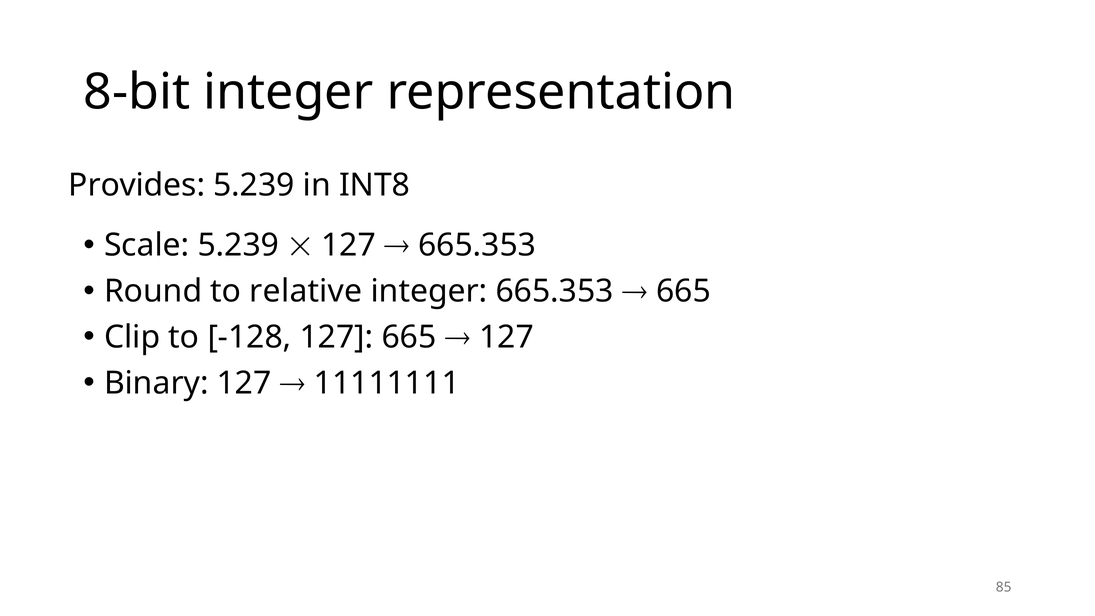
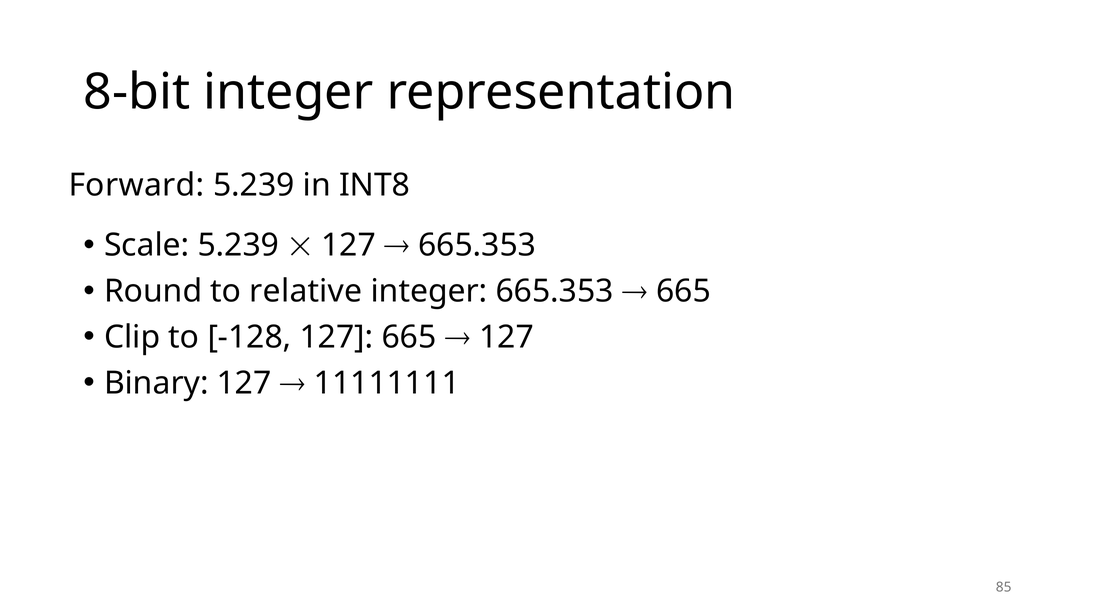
Provides: Provides -> Forward
